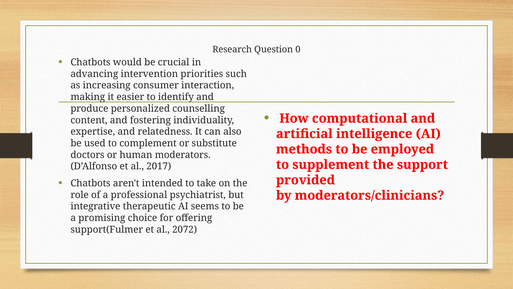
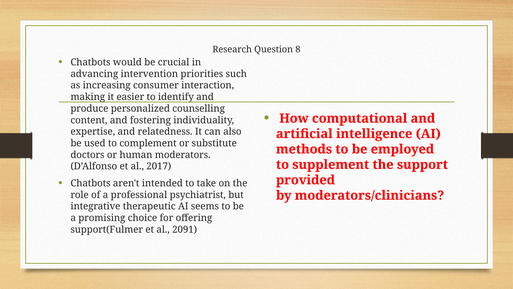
0: 0 -> 8
2072: 2072 -> 2091
